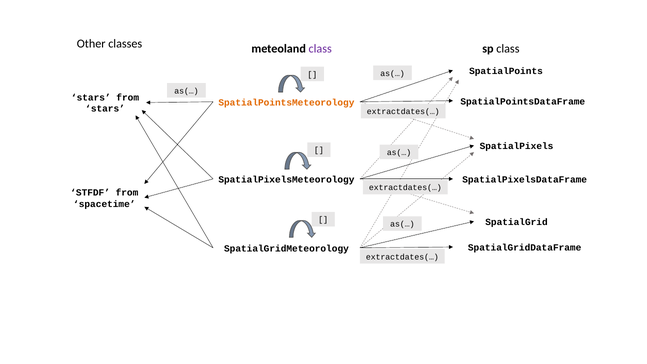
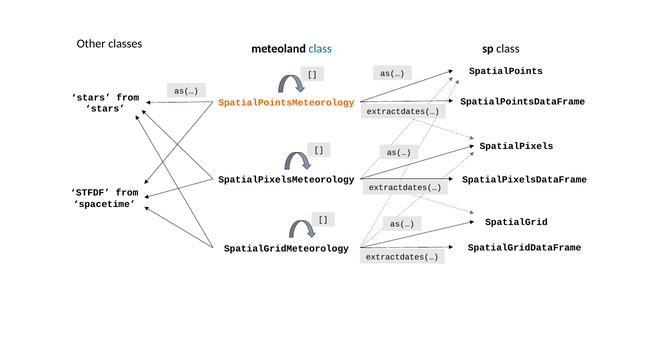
class at (320, 49) colour: purple -> blue
